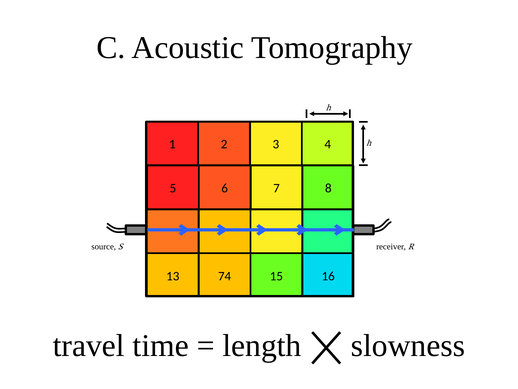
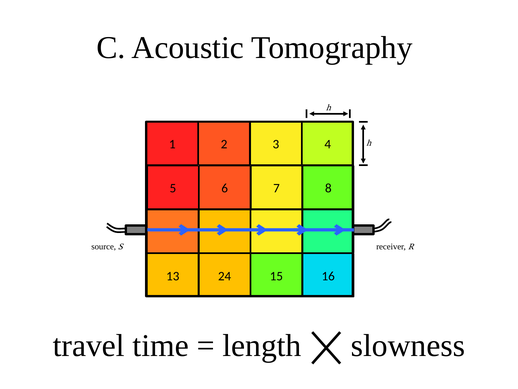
74: 74 -> 24
